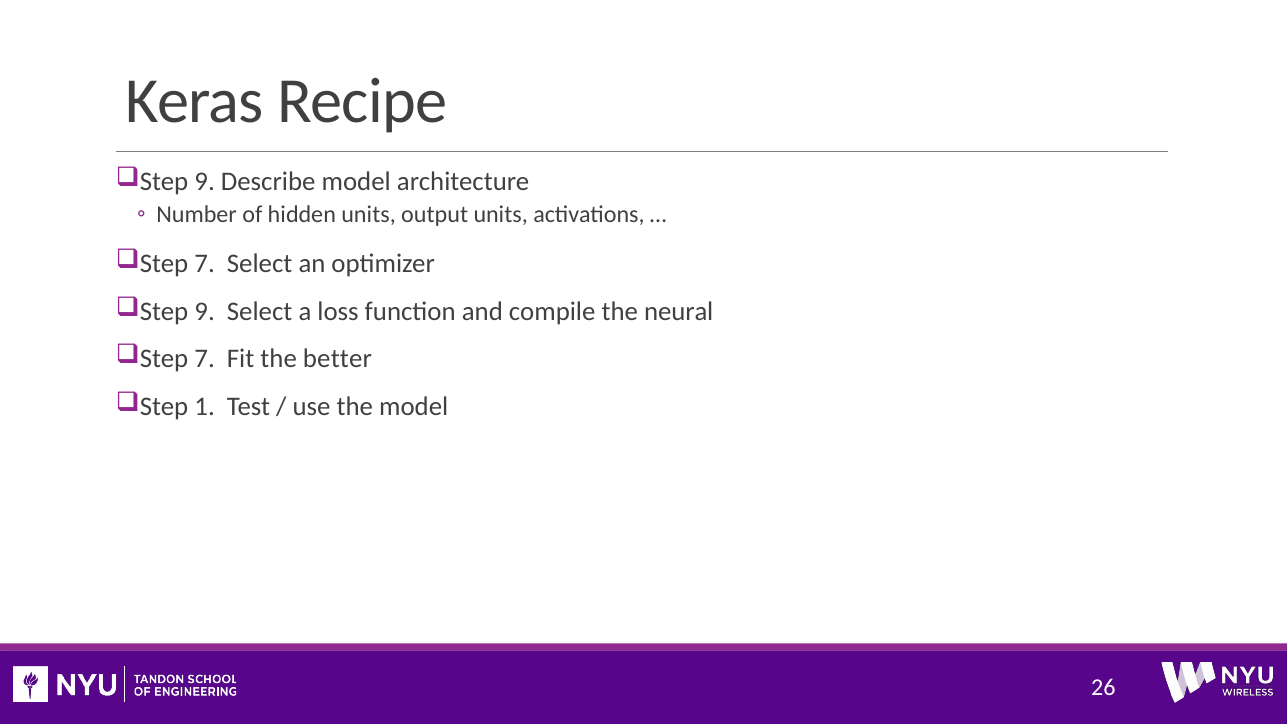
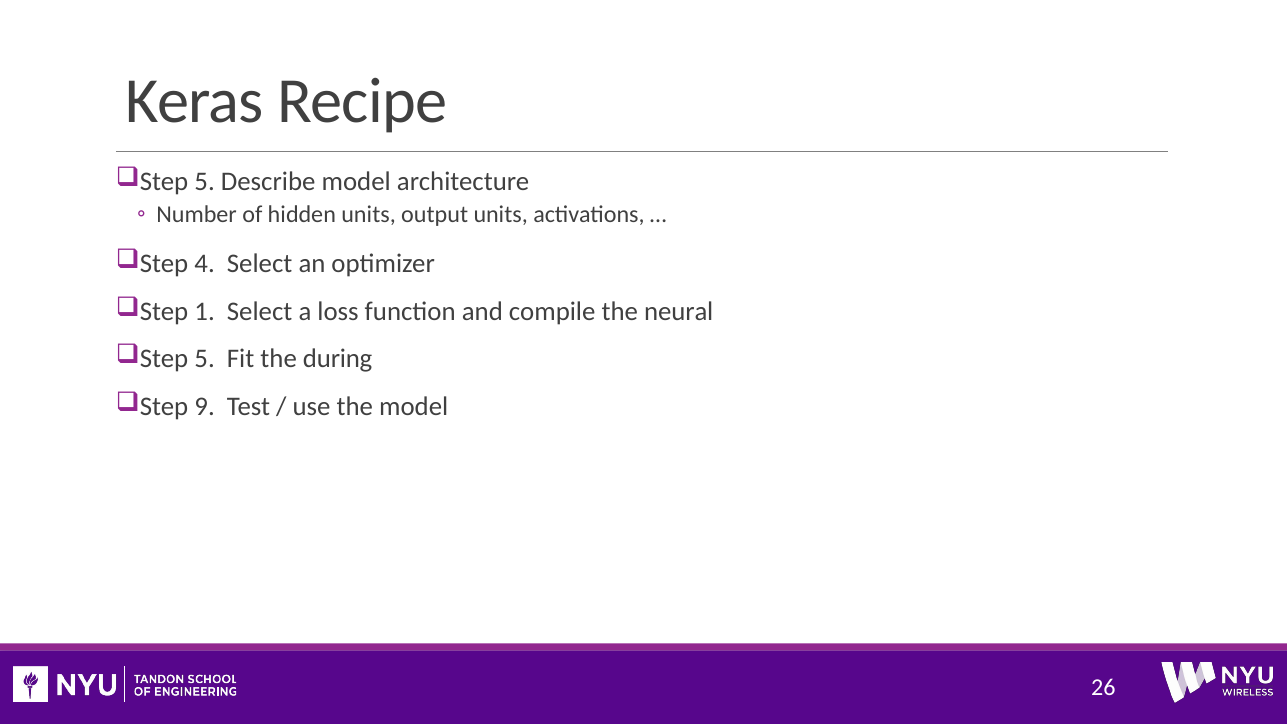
9 at (205, 182): 9 -> 5
7 at (205, 264): 7 -> 4
9 at (205, 311): 9 -> 1
7 at (205, 359): 7 -> 5
better: better -> during
1: 1 -> 9
